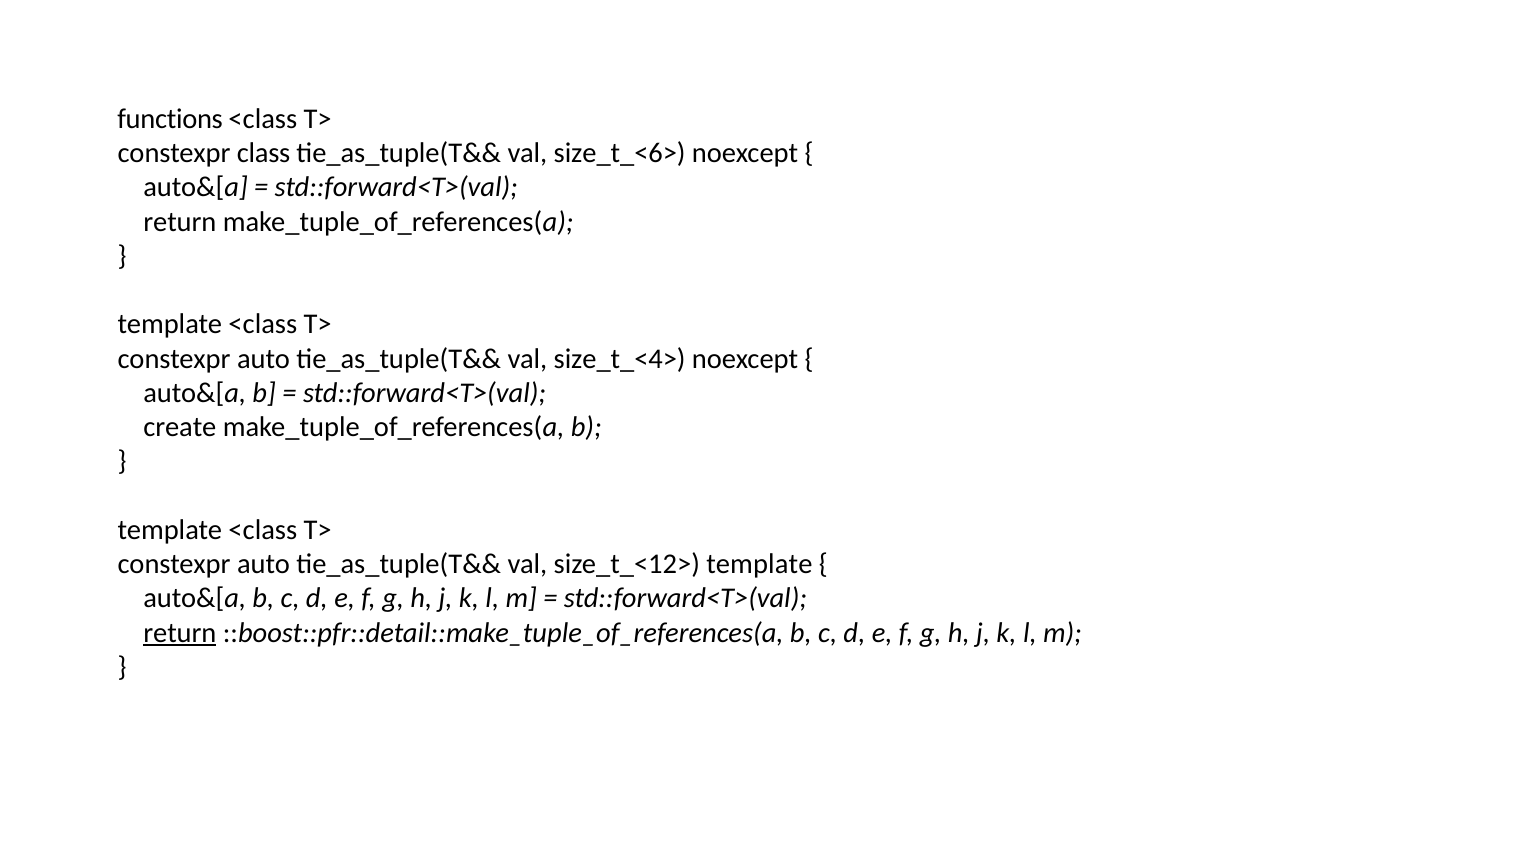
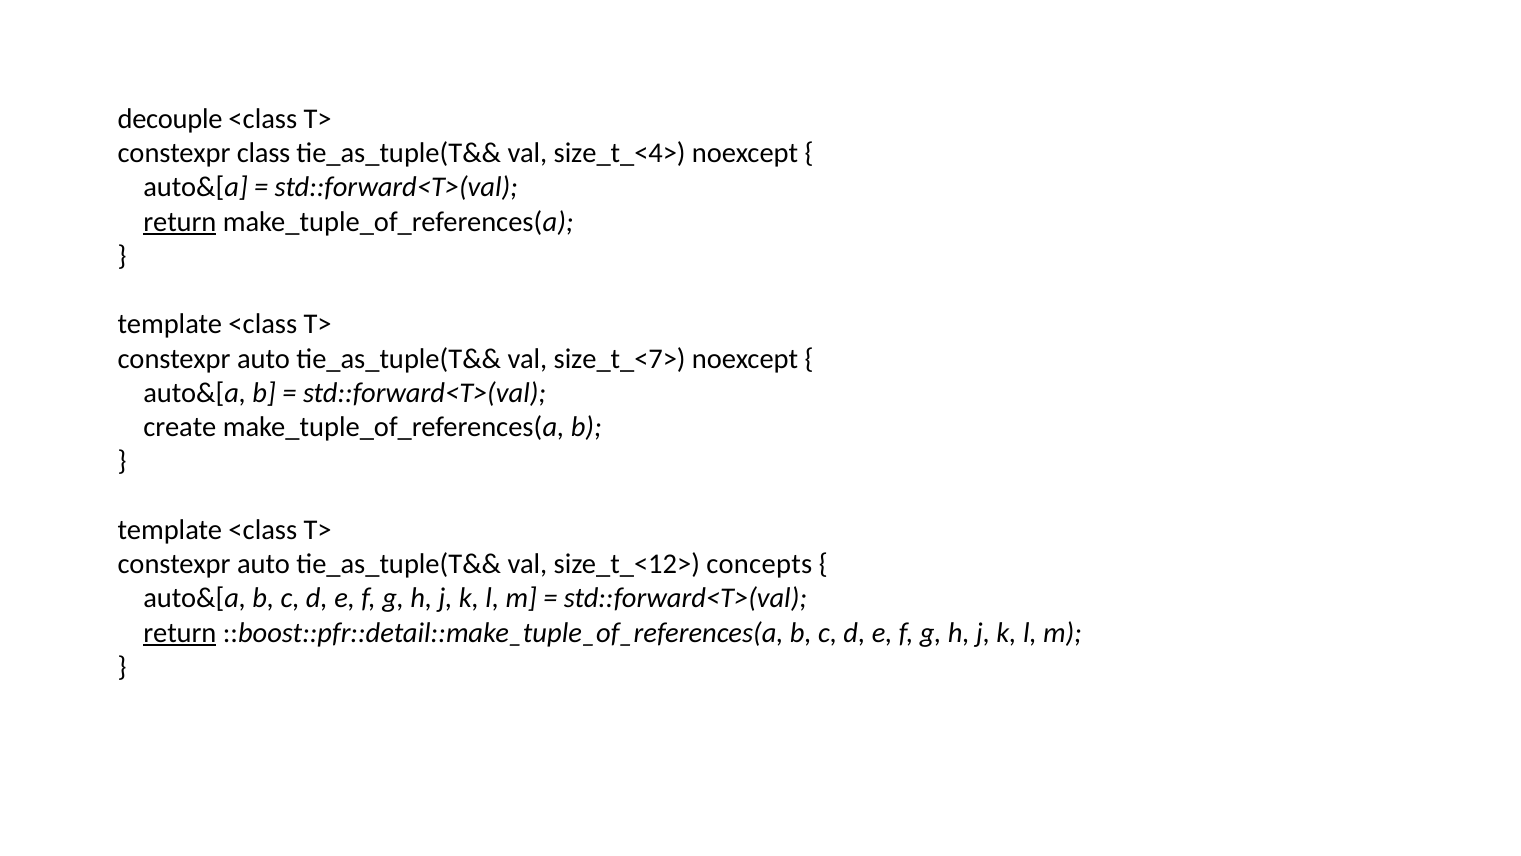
functions: functions -> decouple
size_t_<6>: size_t_<6> -> size_t_<4>
return at (180, 222) underline: none -> present
size_t_<4>: size_t_<4> -> size_t_<7>
size_t_<12> template: template -> concepts
